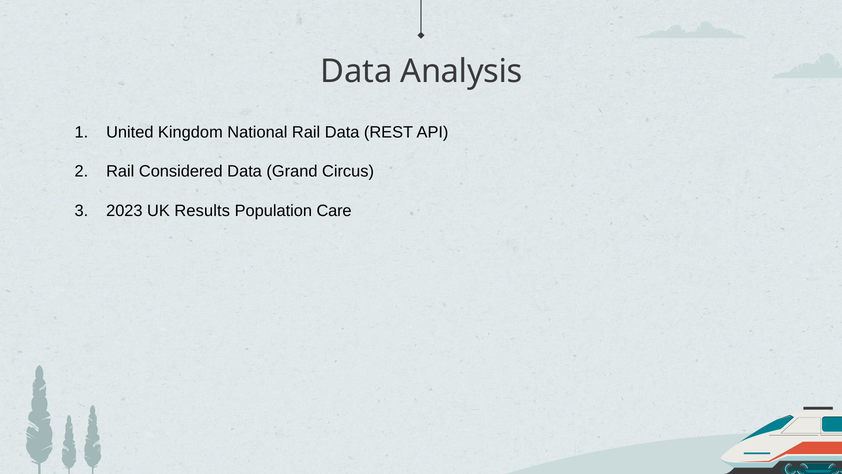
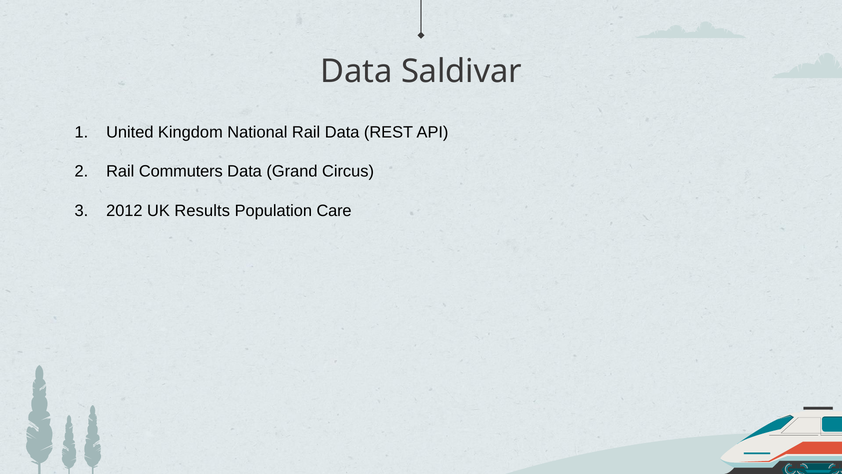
Analysis: Analysis -> Saldivar
Considered: Considered -> Commuters
2023: 2023 -> 2012
